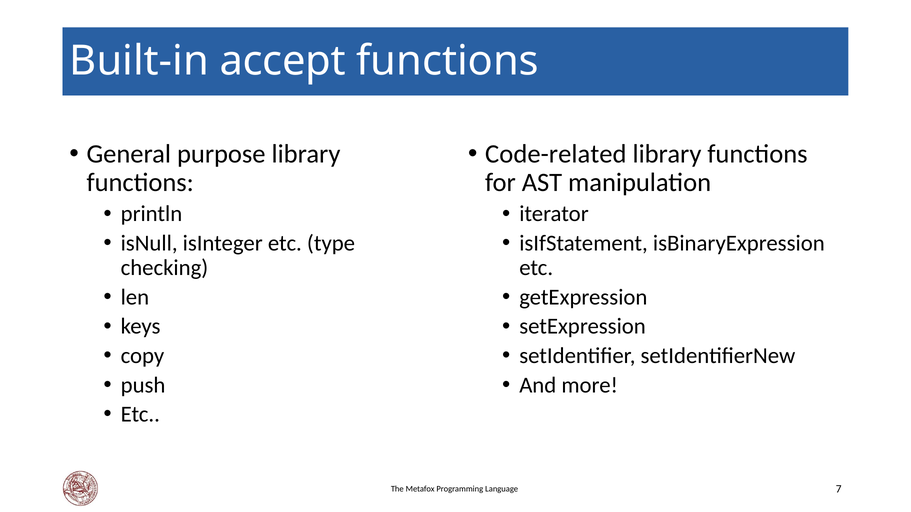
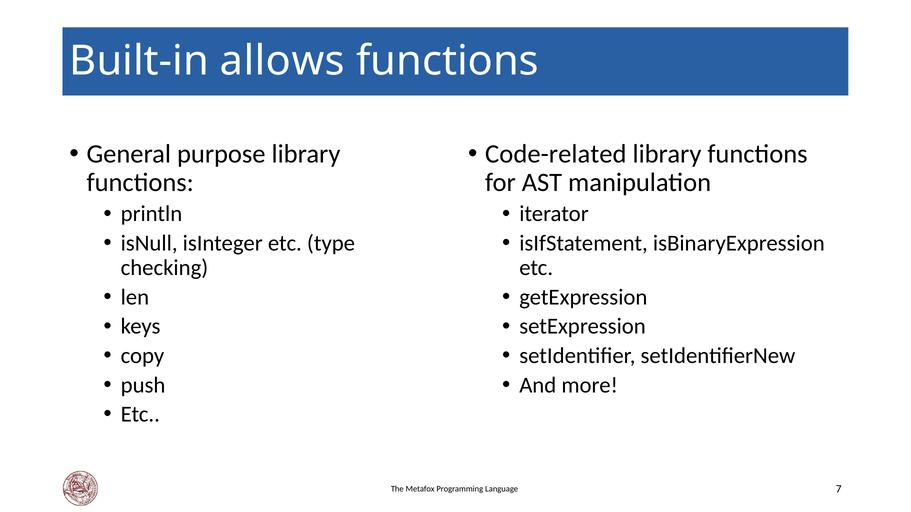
accept: accept -> allows
